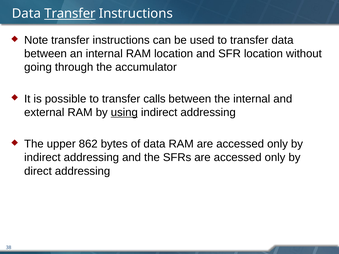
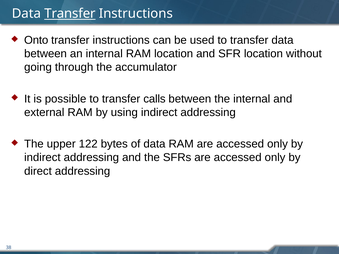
Note: Note -> Onto
using underline: present -> none
862: 862 -> 122
